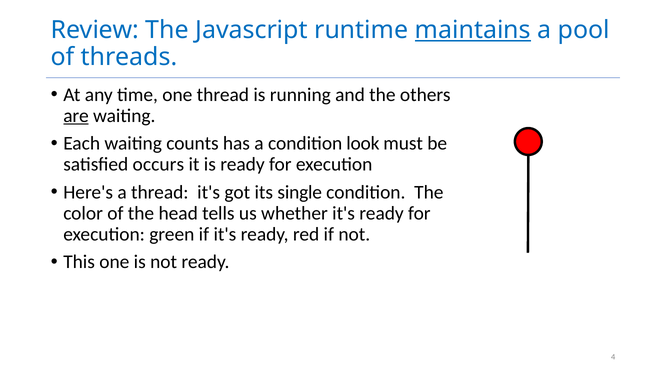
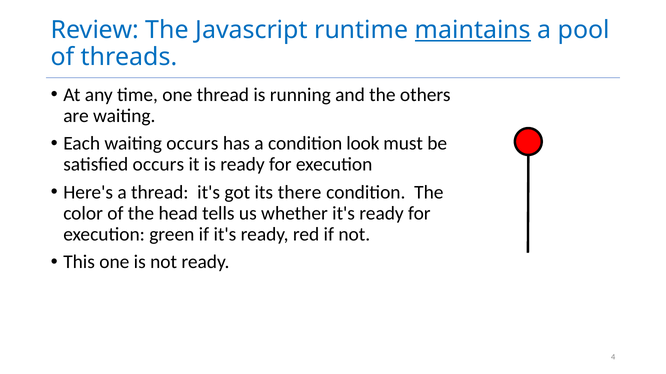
are underline: present -> none
waiting counts: counts -> occurs
single: single -> there
